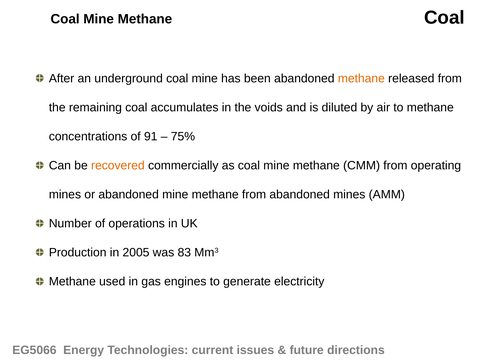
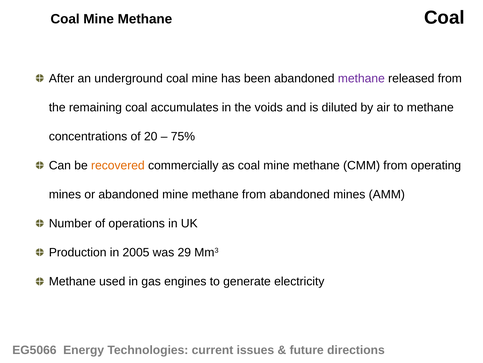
methane at (361, 78) colour: orange -> purple
91: 91 -> 20
83: 83 -> 29
